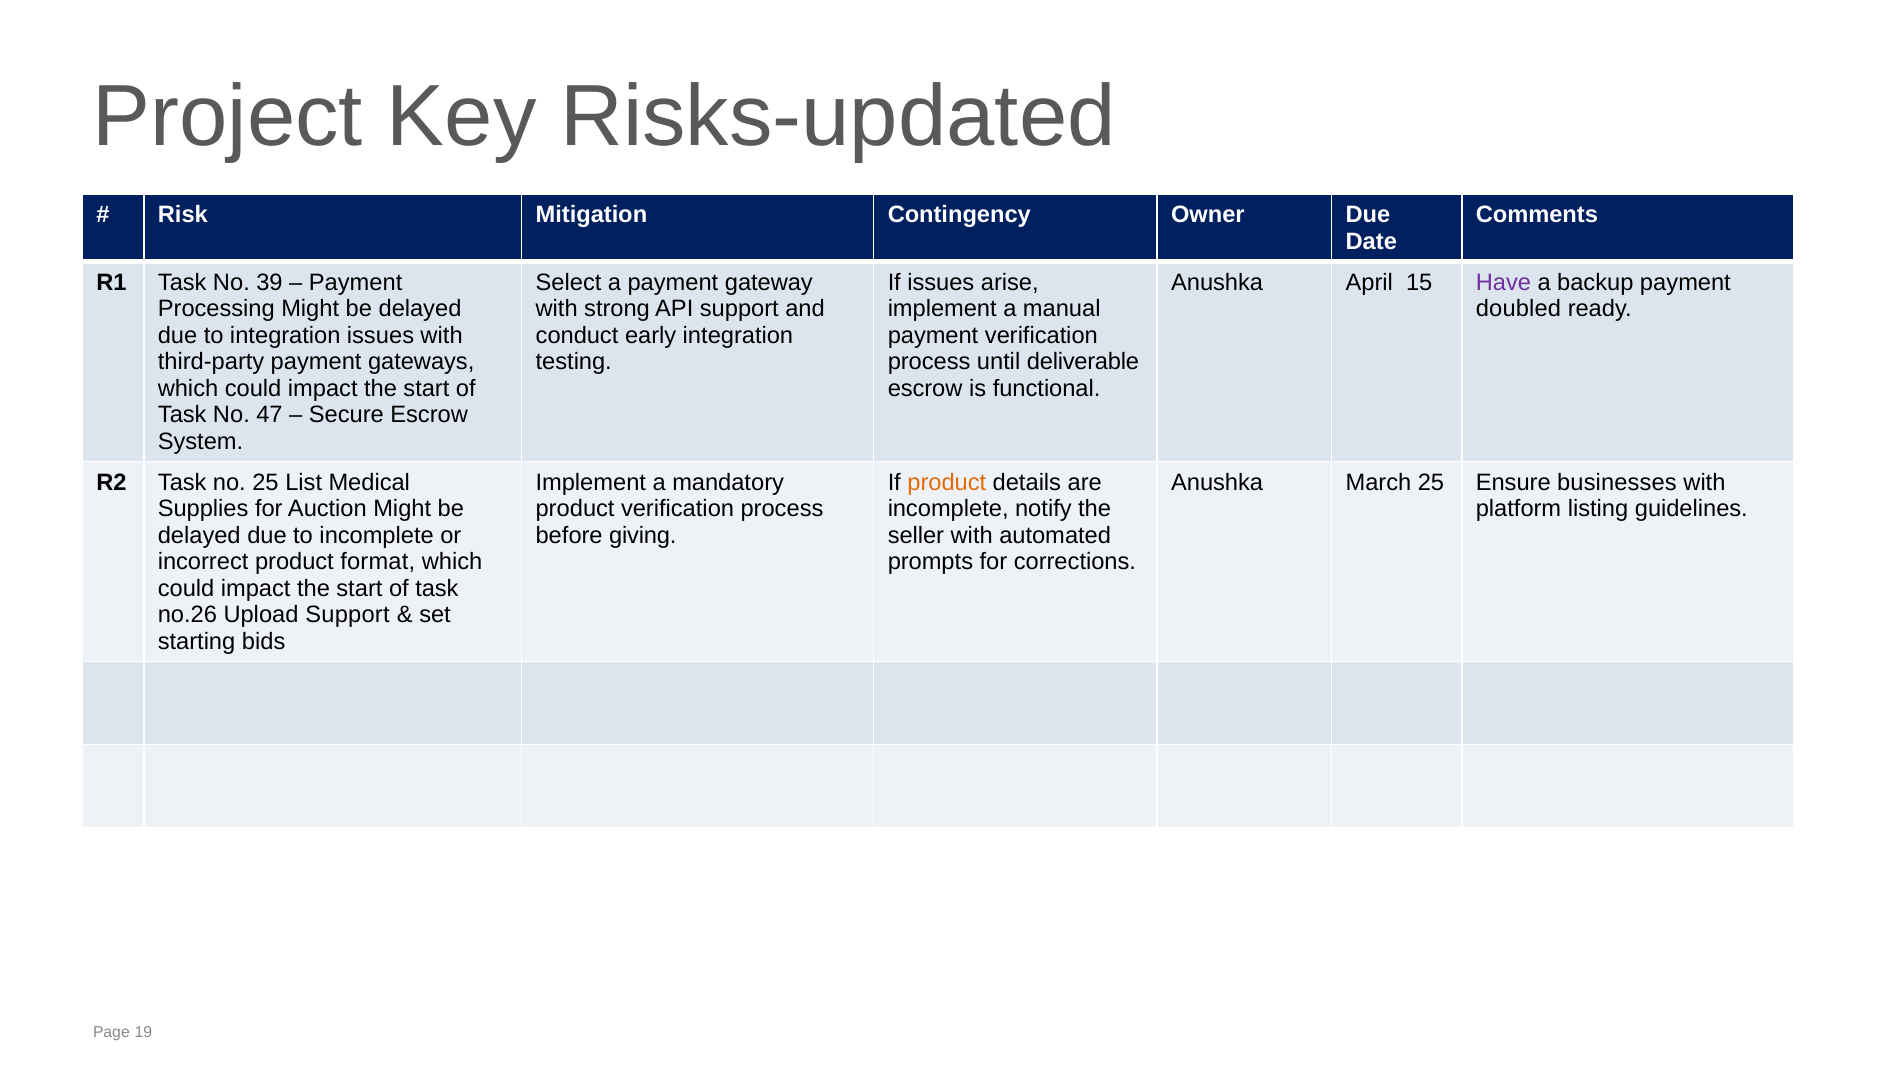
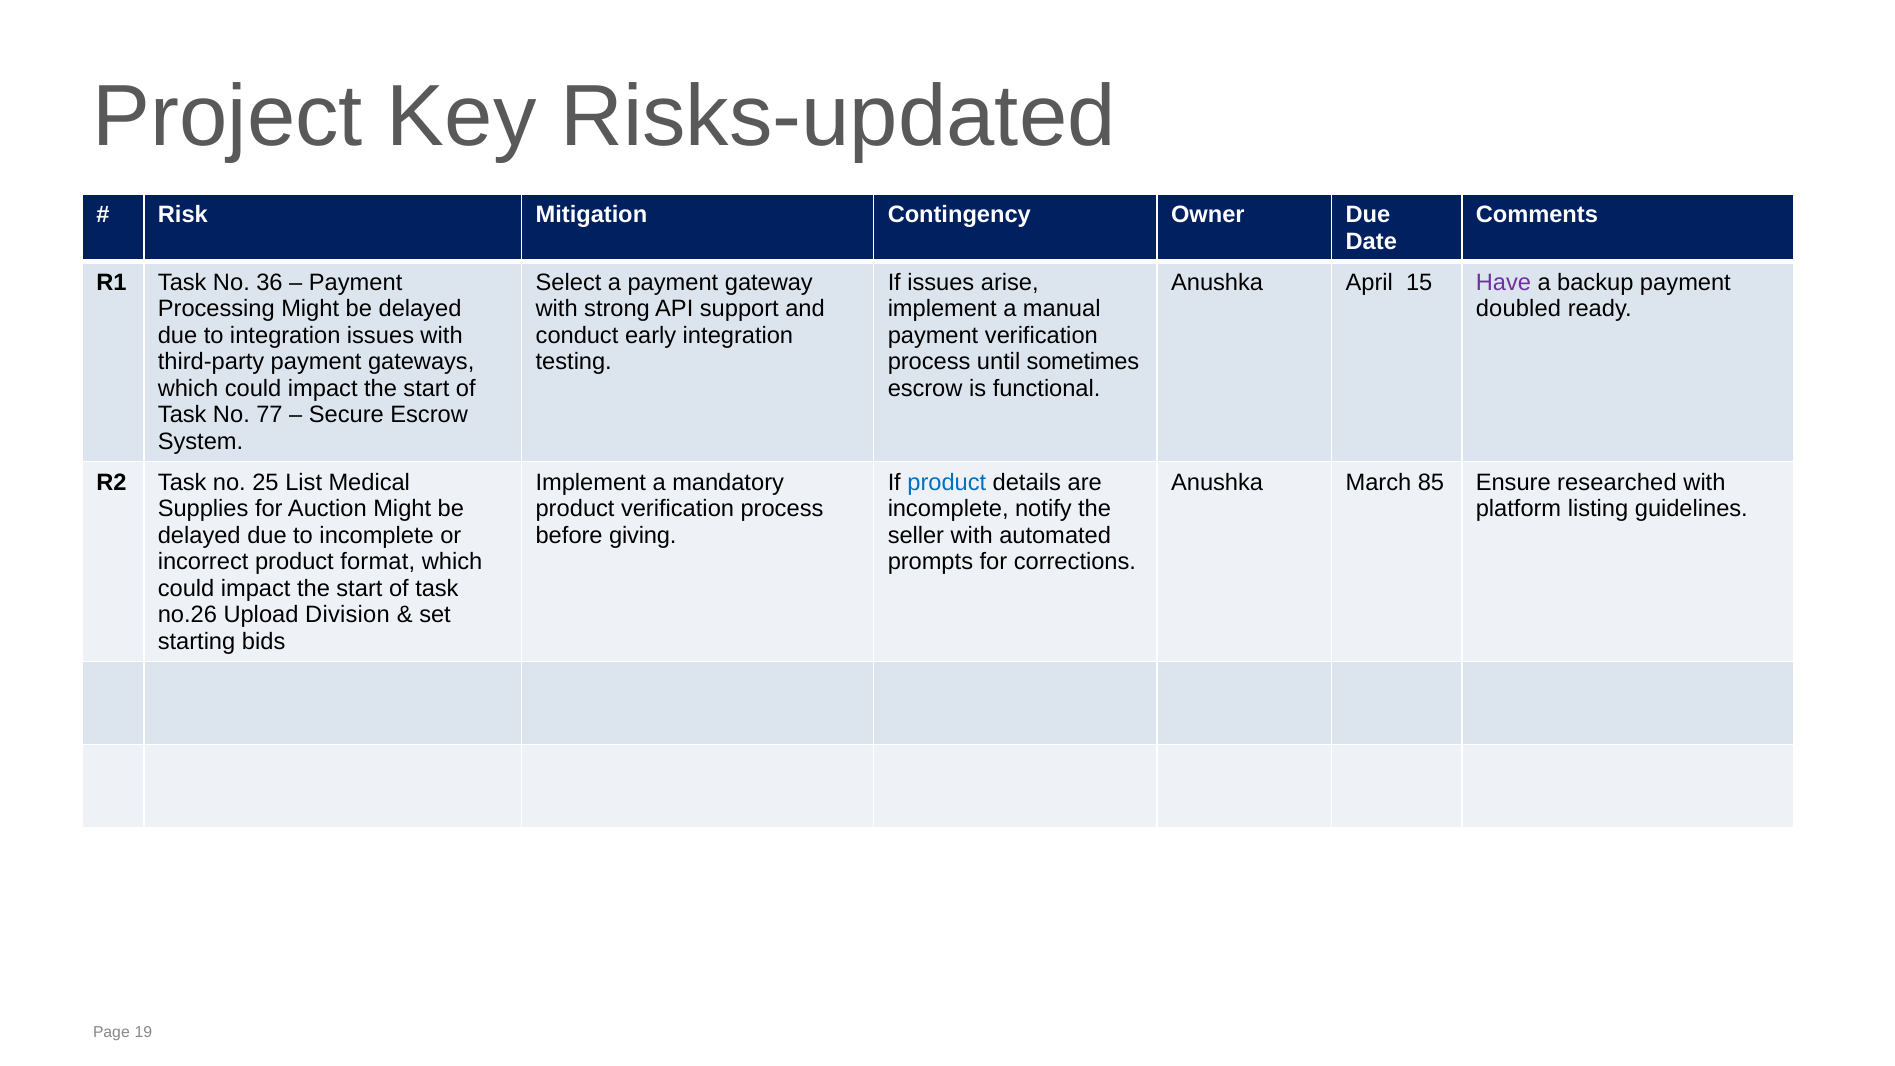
39: 39 -> 36
deliverable: deliverable -> sometimes
47: 47 -> 77
product at (947, 482) colour: orange -> blue
March 25: 25 -> 85
businesses: businesses -> researched
Upload Support: Support -> Division
